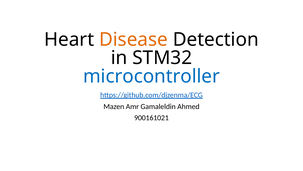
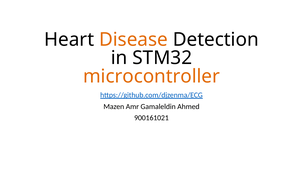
microcontroller colour: blue -> orange
